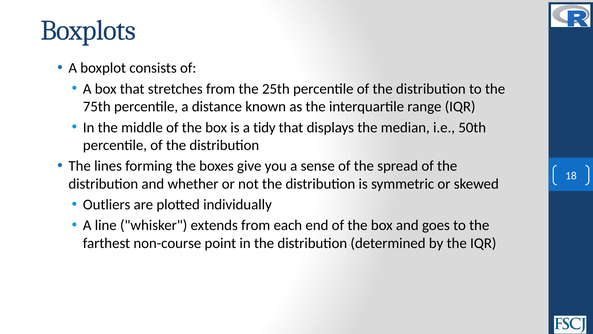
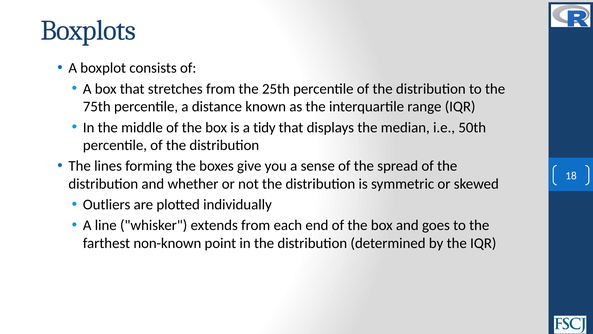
non-course: non-course -> non-known
